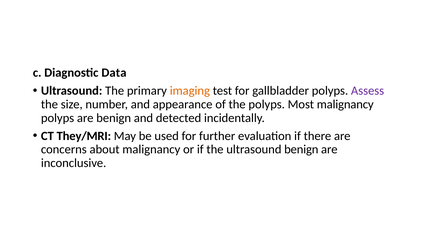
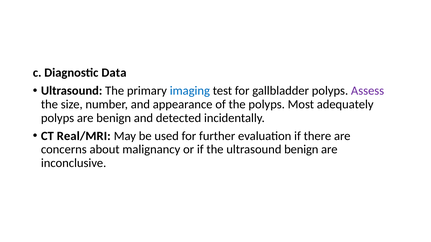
imaging colour: orange -> blue
Most malignancy: malignancy -> adequately
They/MRI: They/MRI -> Real/MRI
